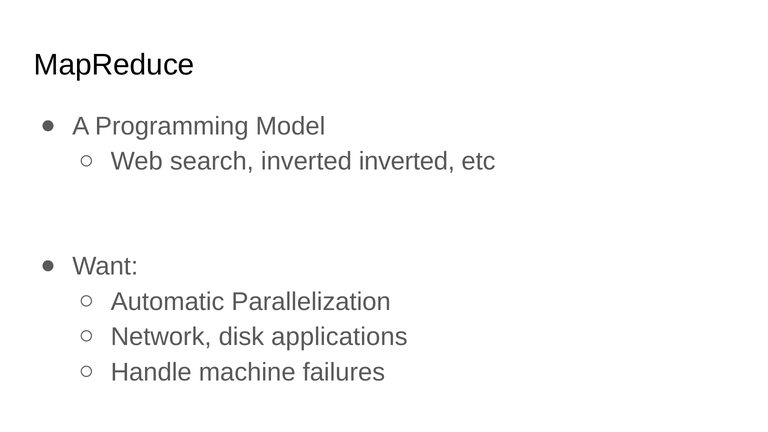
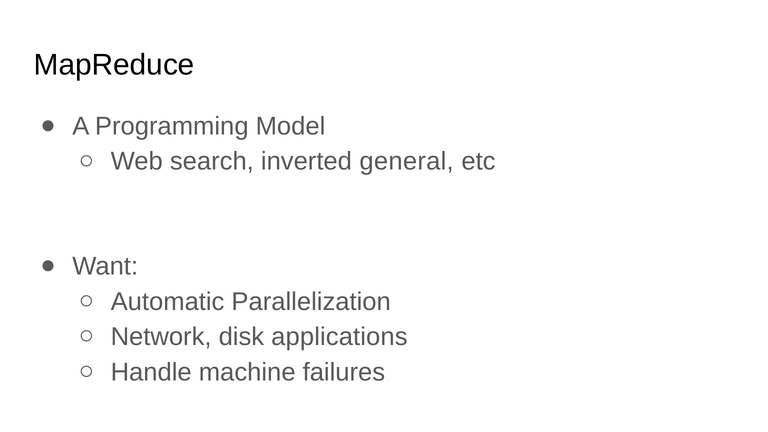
inverted inverted: inverted -> general
